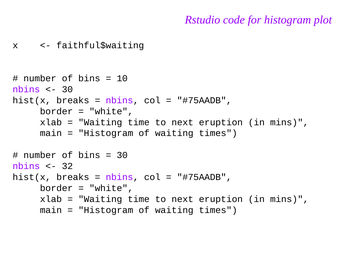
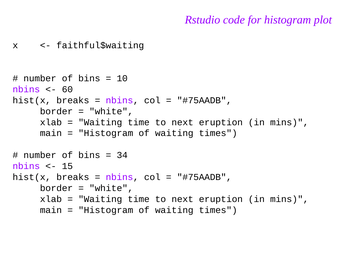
30 at (67, 89): 30 -> 60
30 at (122, 155): 30 -> 34
32: 32 -> 15
